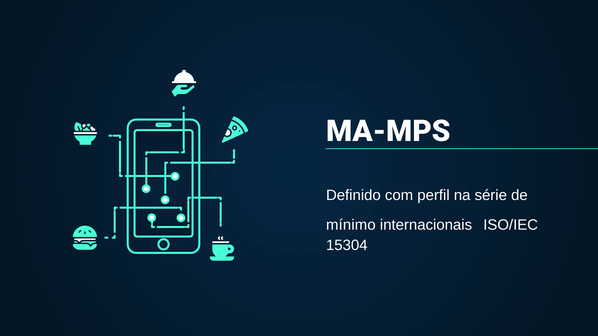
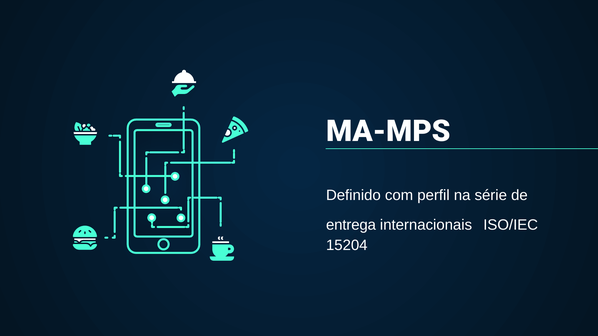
mínimo: mínimo -> entrega
15304: 15304 -> 15204
